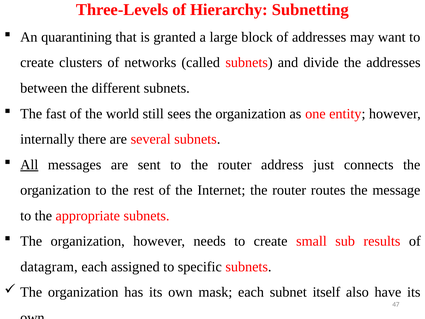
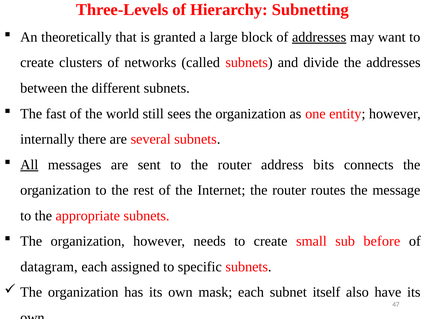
quarantining: quarantining -> theoretically
addresses at (319, 37) underline: none -> present
just: just -> bits
results: results -> before
